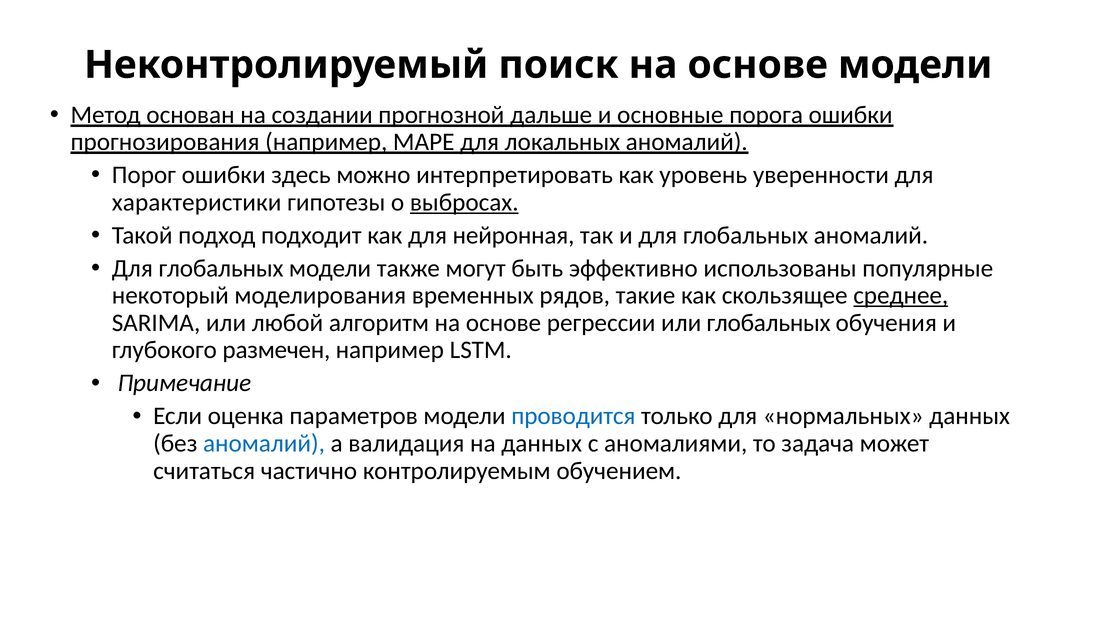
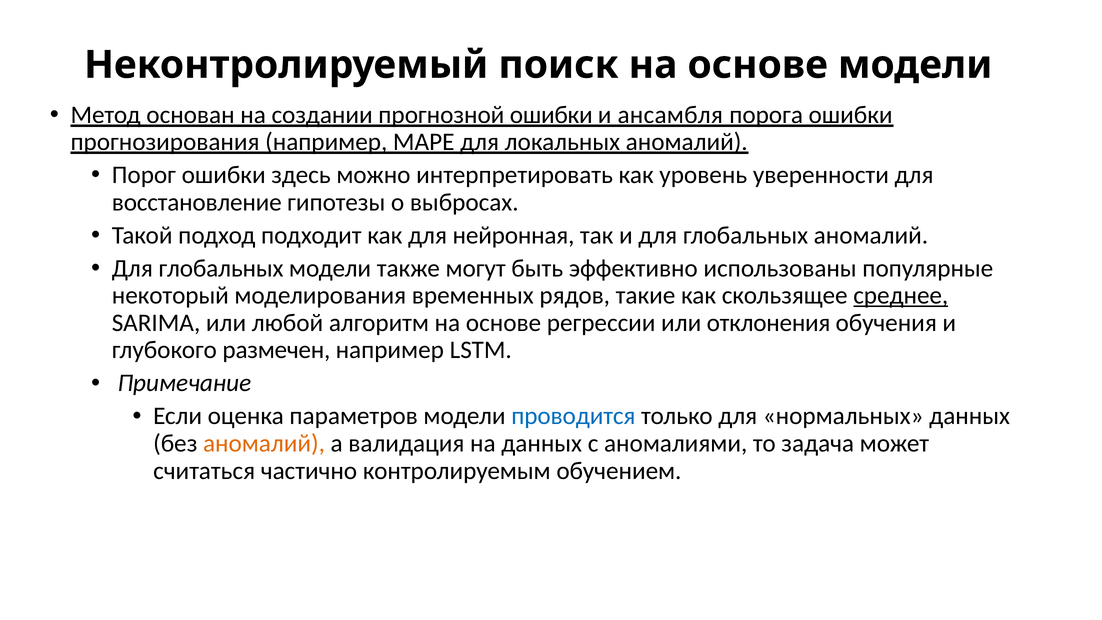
прогнозной дальше: дальше -> ошибки
основные: основные -> ансамбля
характеристики: характеристики -> восстановление
выбросах underline: present -> none
или глобальных: глобальных -> отклонения
аномалий at (264, 443) colour: blue -> orange
